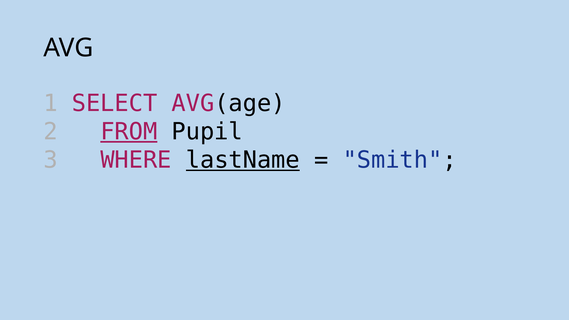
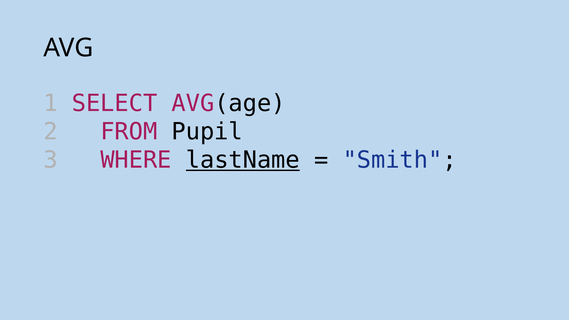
FROM underline: present -> none
